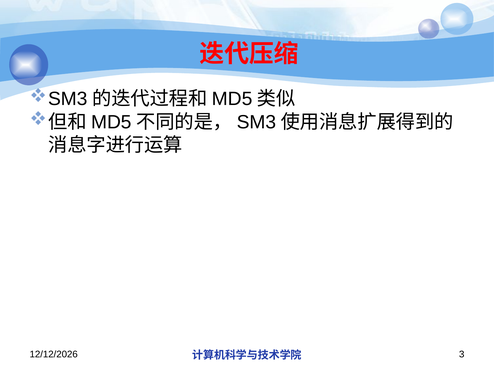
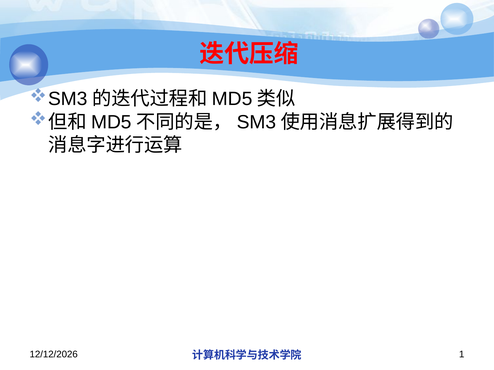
3: 3 -> 1
